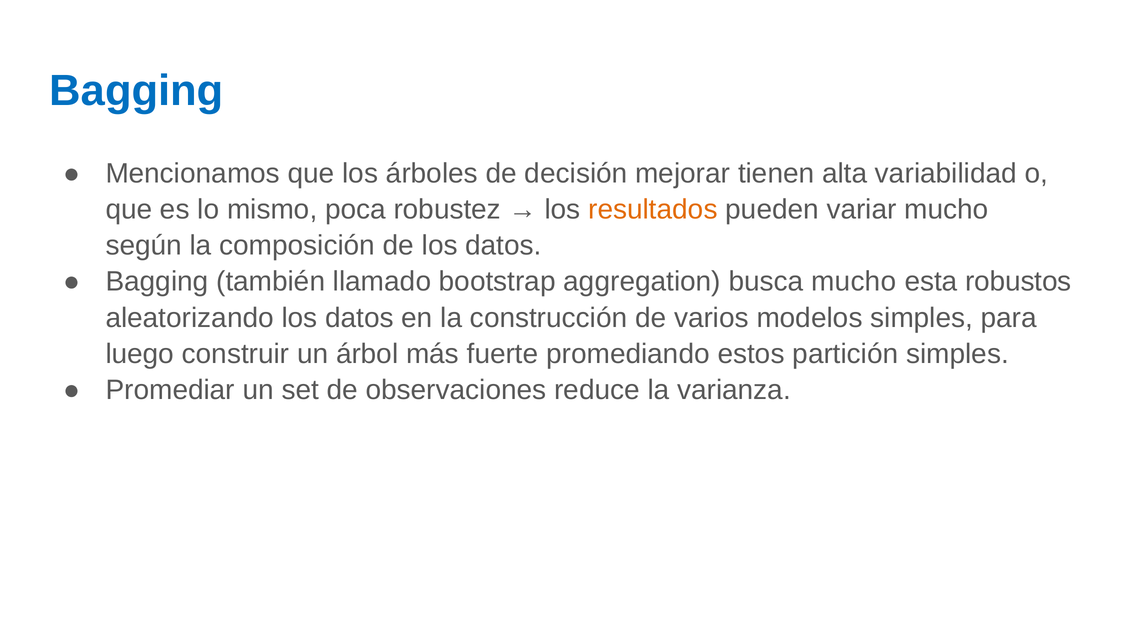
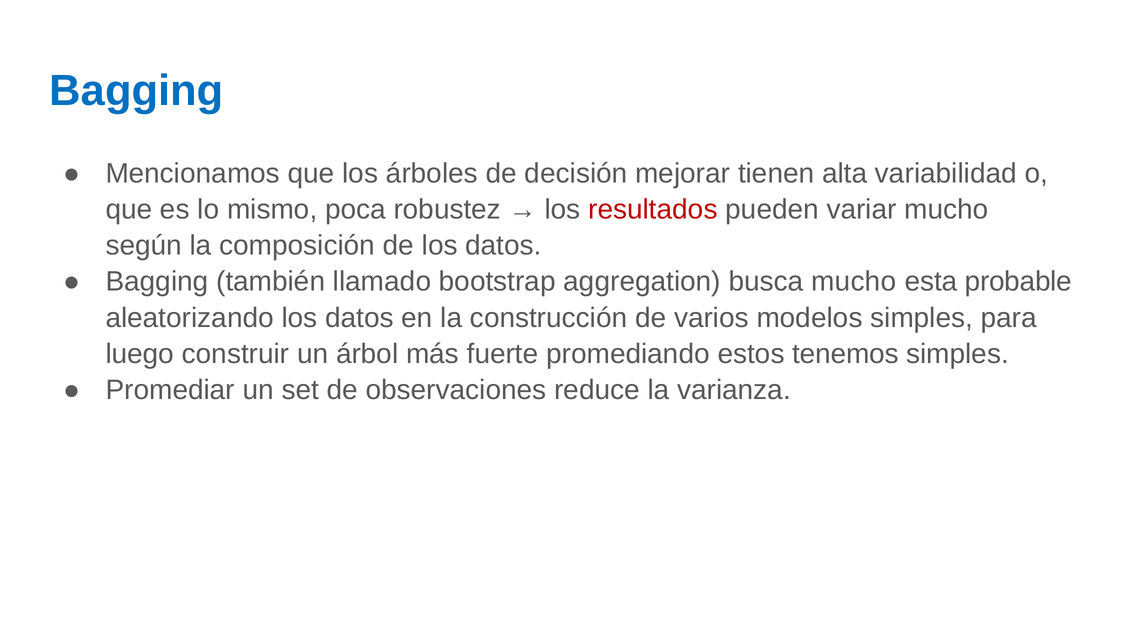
resultados colour: orange -> red
robustos: robustos -> probable
partición: partición -> tenemos
